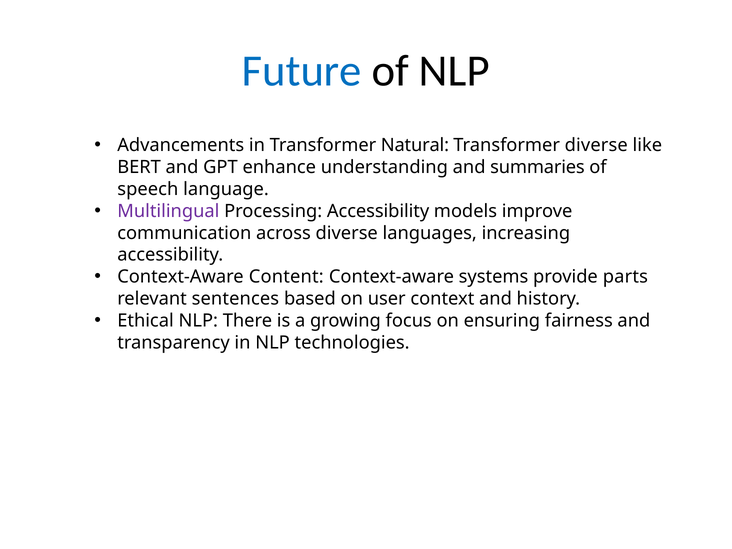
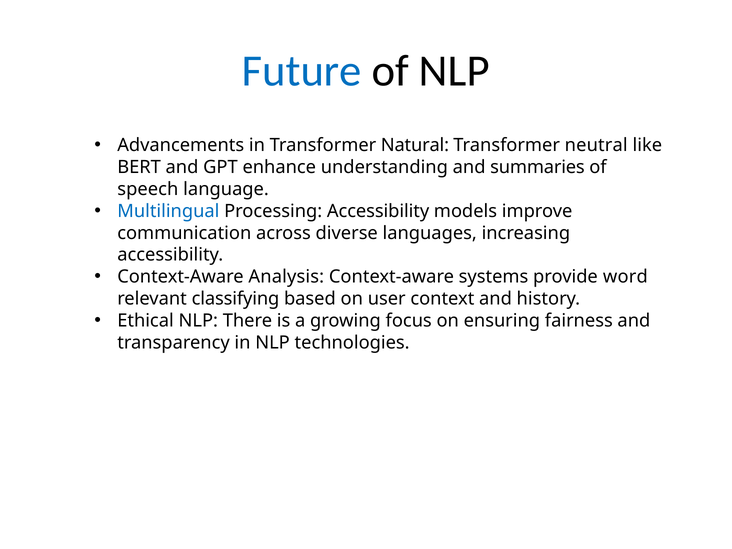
Transformer diverse: diverse -> neutral
Multilingual colour: purple -> blue
Content: Content -> Analysis
parts: parts -> word
sentences: sentences -> classifying
